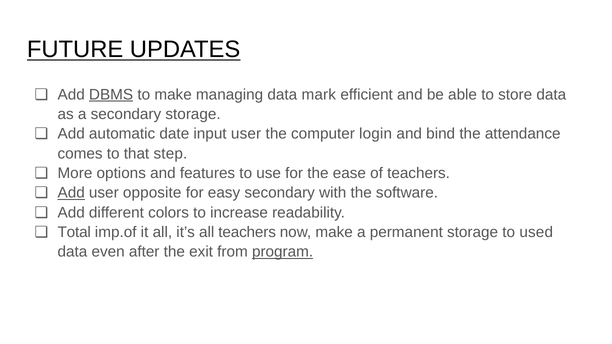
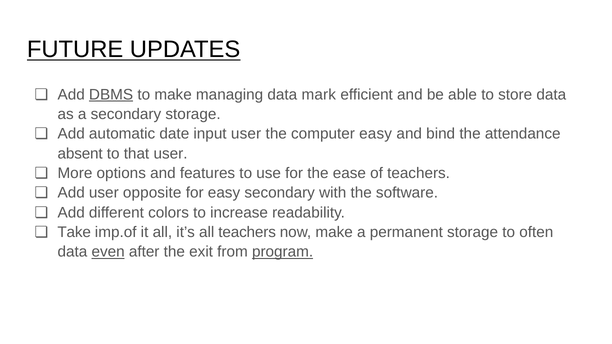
computer login: login -> easy
comes: comes -> absent
that step: step -> user
Add at (71, 193) underline: present -> none
Total: Total -> Take
used: used -> often
even underline: none -> present
